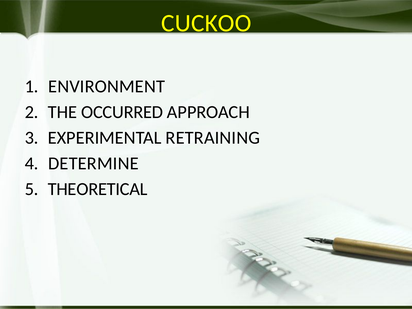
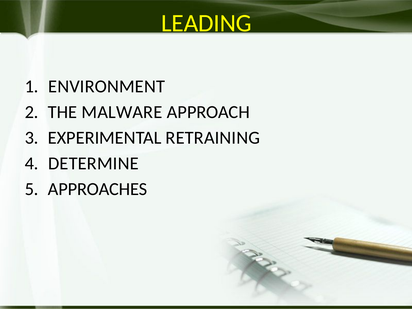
CUCKOO: CUCKOO -> LEADING
OCCURRED: OCCURRED -> MALWARE
THEORETICAL: THEORETICAL -> APPROACHES
